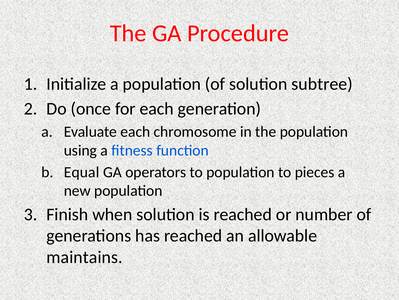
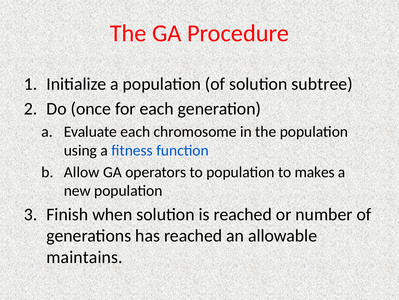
Equal: Equal -> Allow
pieces: pieces -> makes
